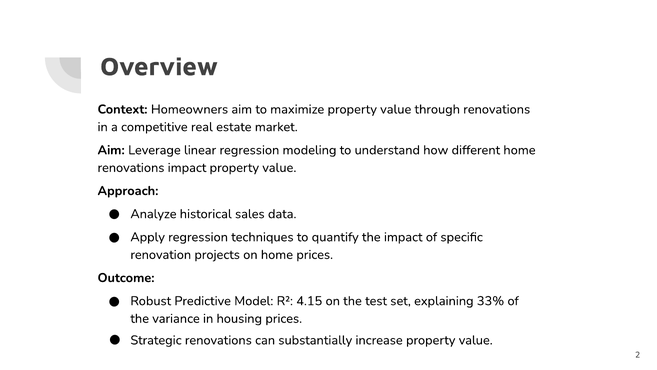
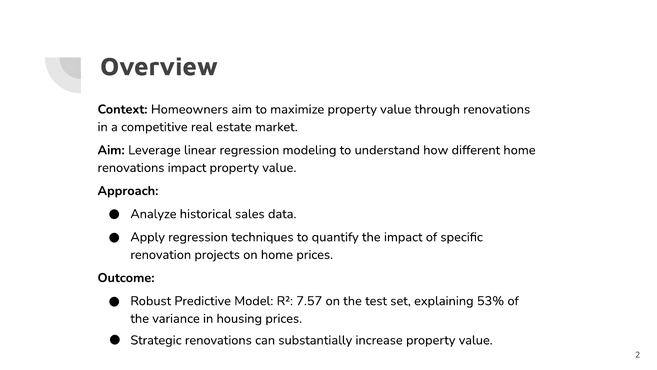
4.15: 4.15 -> 7.57
33%: 33% -> 53%
